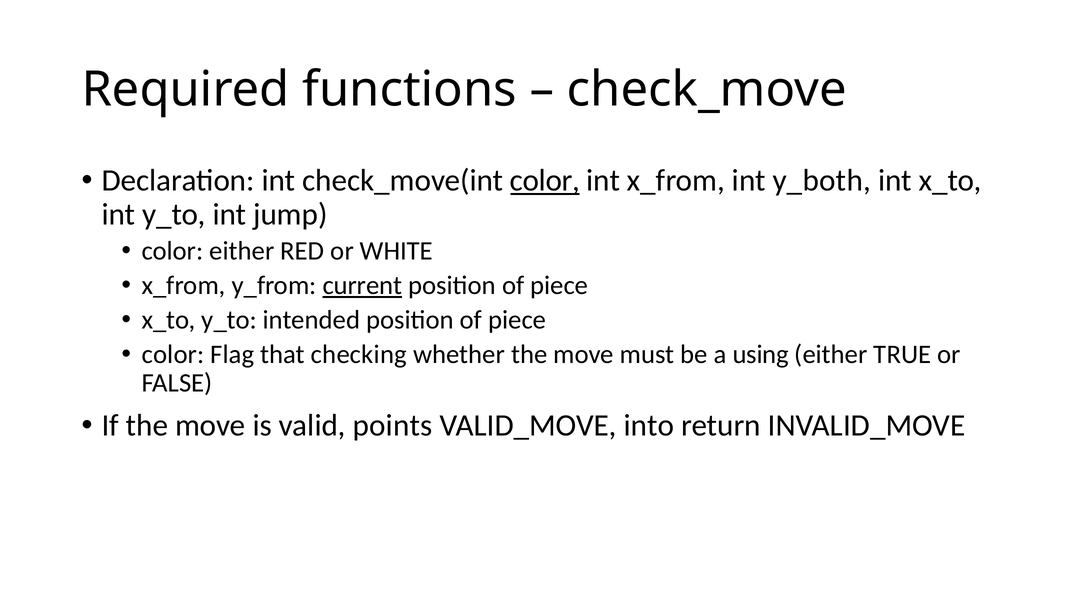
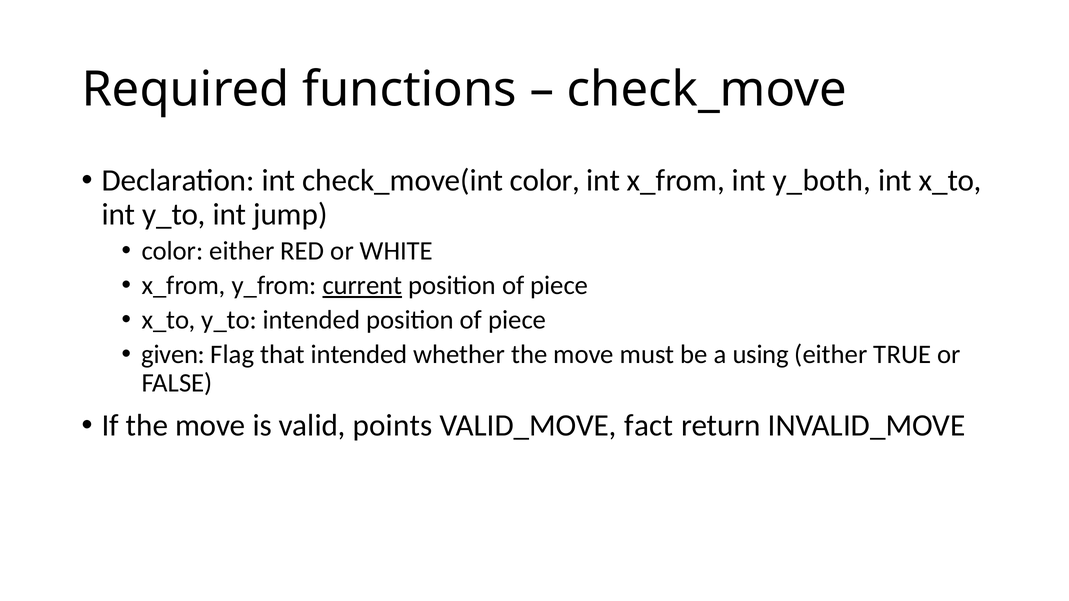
color at (545, 181) underline: present -> none
color at (173, 354): color -> given
that checking: checking -> intended
into: into -> fact
